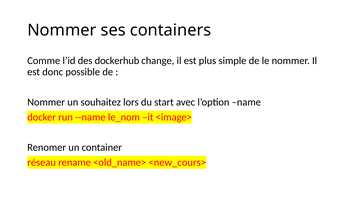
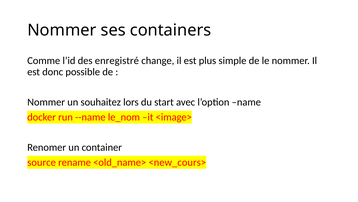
dockerhub: dockerhub -> enregistré
réseau: réseau -> source
